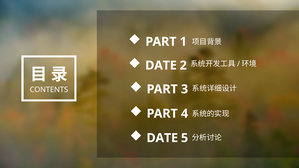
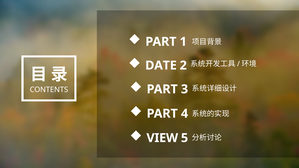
DATE at (162, 138): DATE -> VIEW
